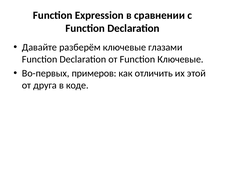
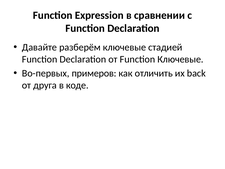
глазами: глазами -> стадией
этой: этой -> back
